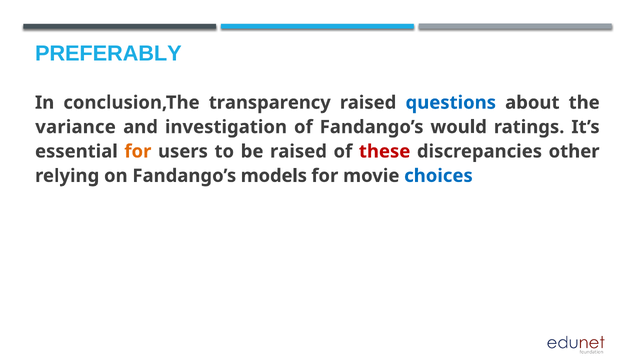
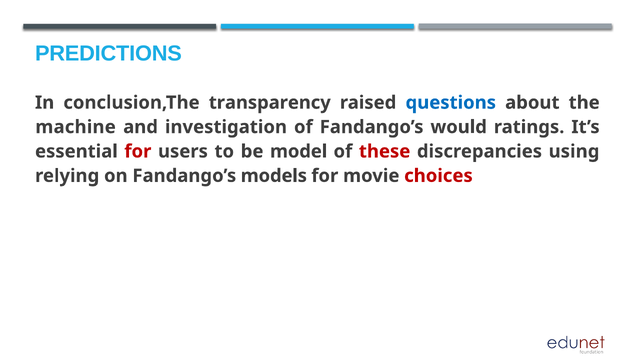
PREFERABLY: PREFERABLY -> PREDICTIONS
variance: variance -> machine
for at (138, 151) colour: orange -> red
be raised: raised -> model
other: other -> using
choices colour: blue -> red
